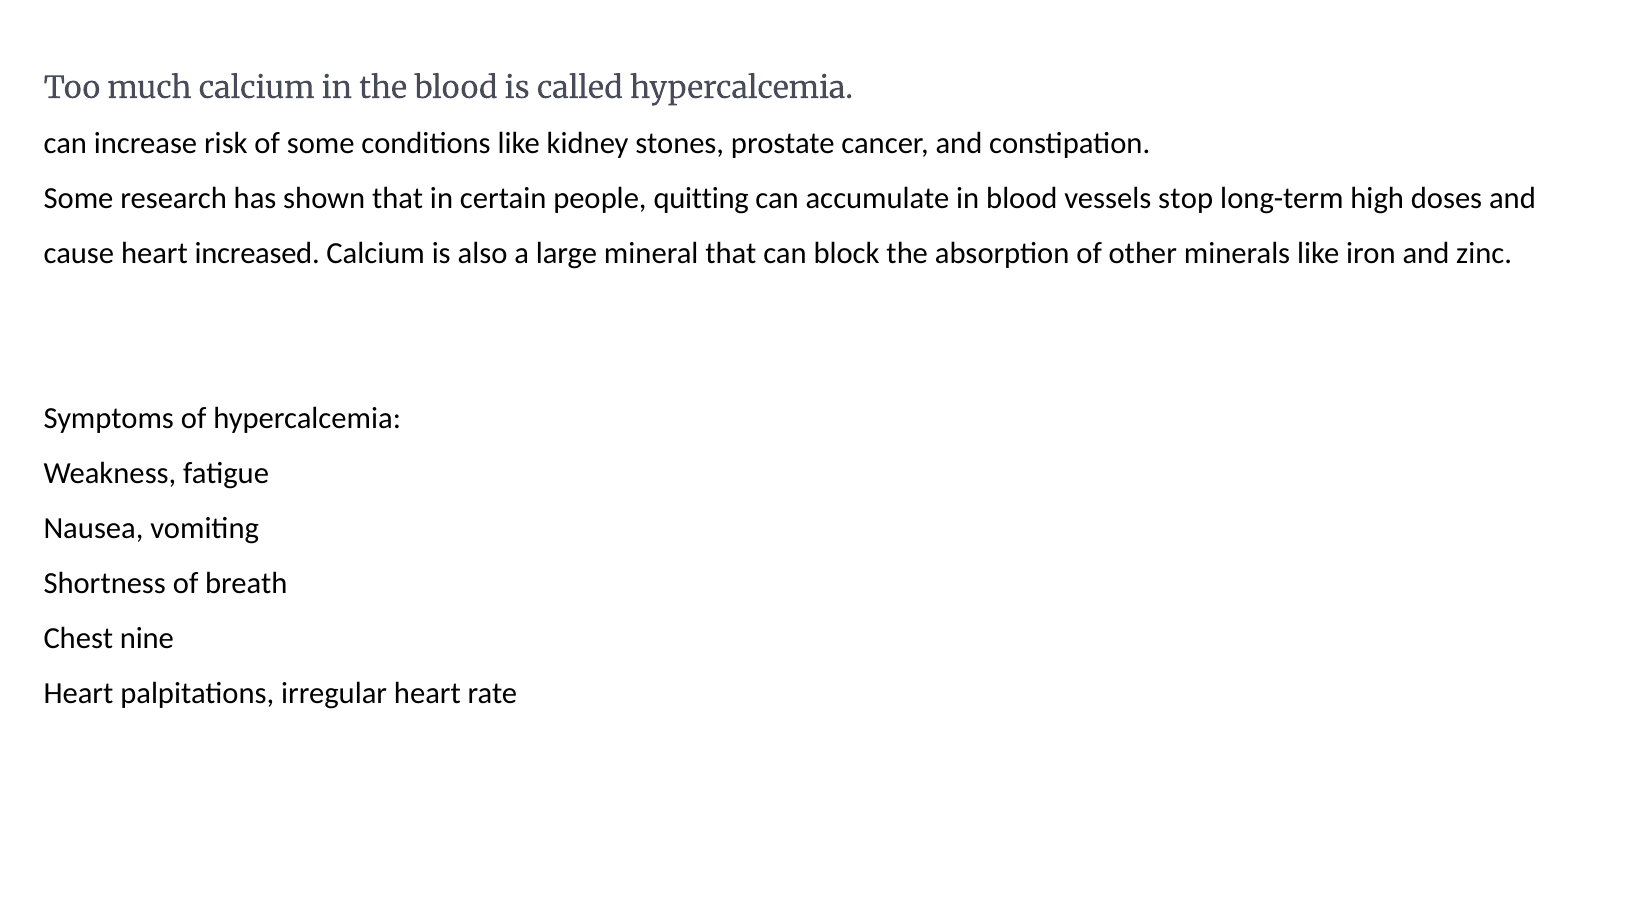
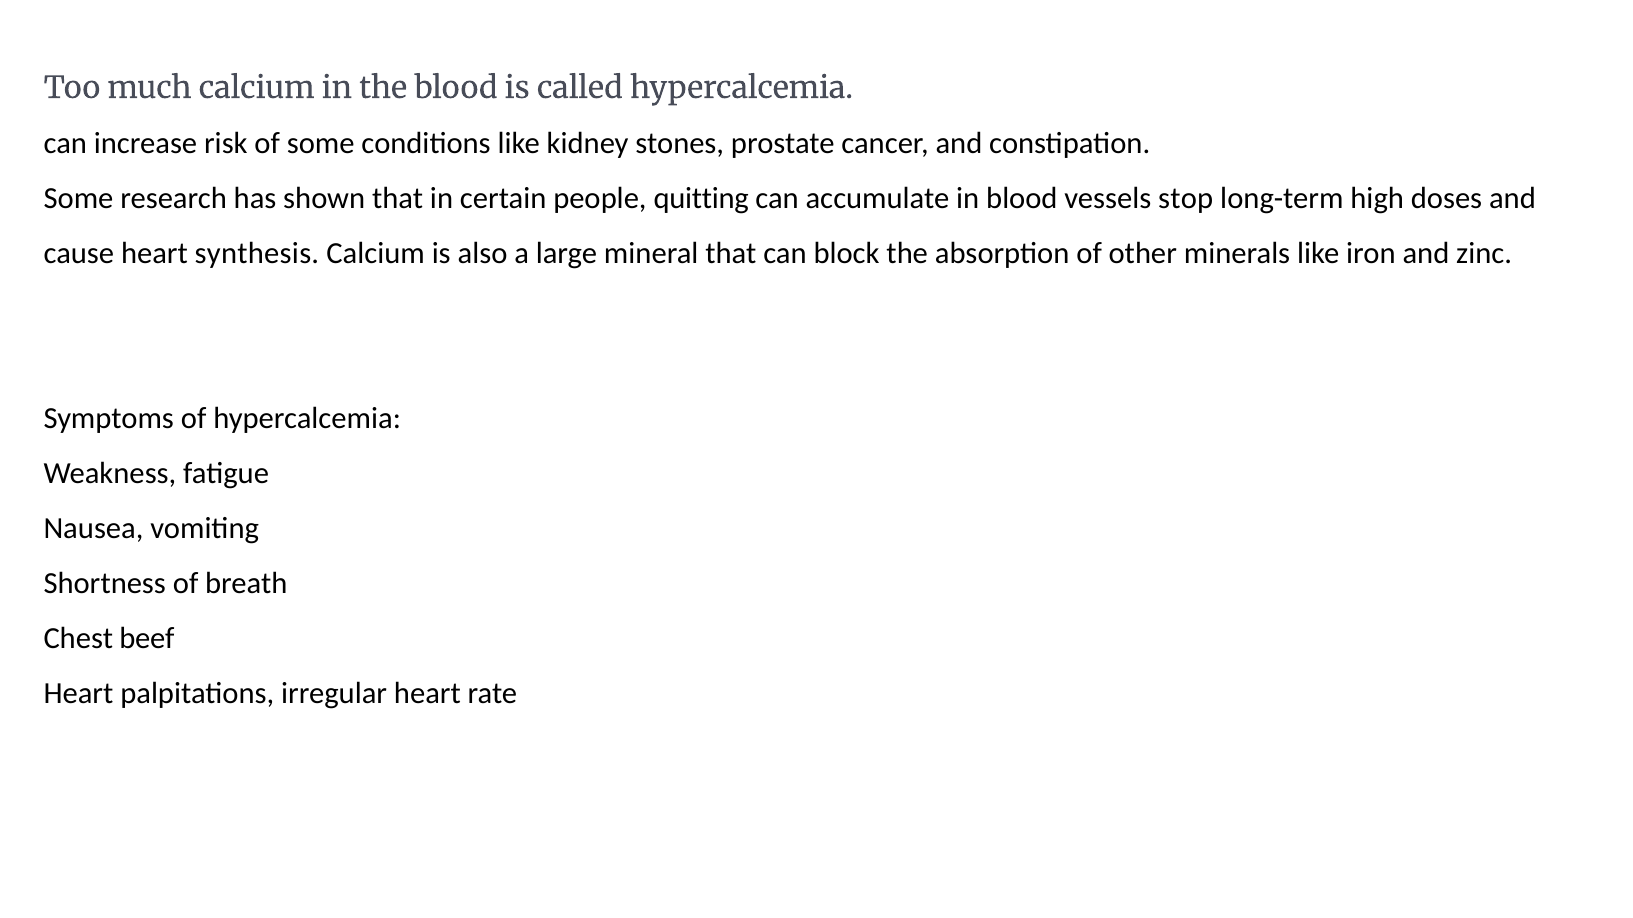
increased: increased -> synthesis
nine: nine -> beef
